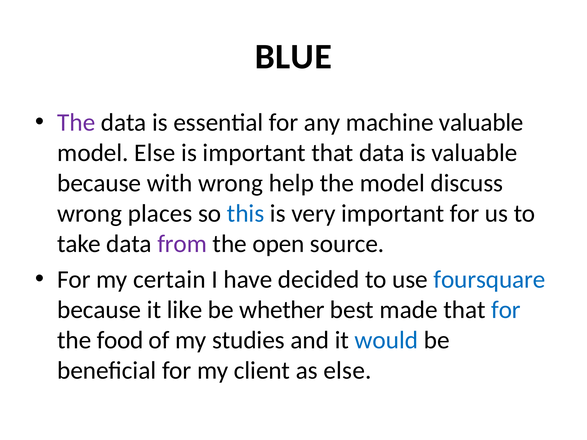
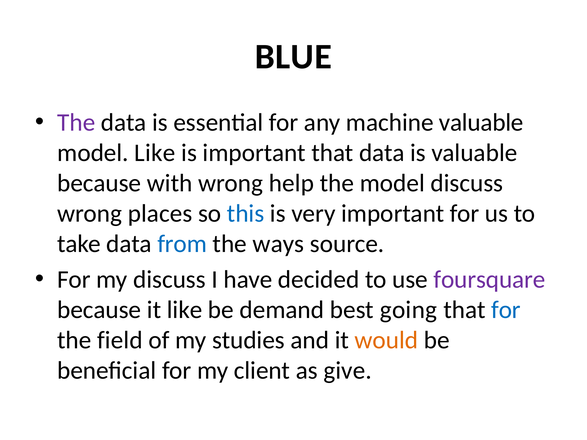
model Else: Else -> Like
from colour: purple -> blue
open: open -> ways
my certain: certain -> discuss
foursquare colour: blue -> purple
whether: whether -> demand
made: made -> going
food: food -> field
would colour: blue -> orange
as else: else -> give
